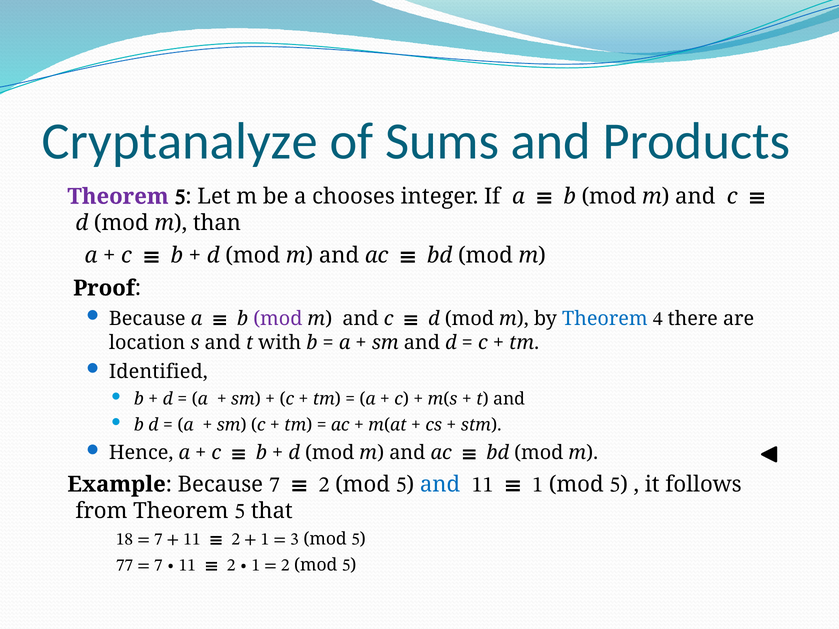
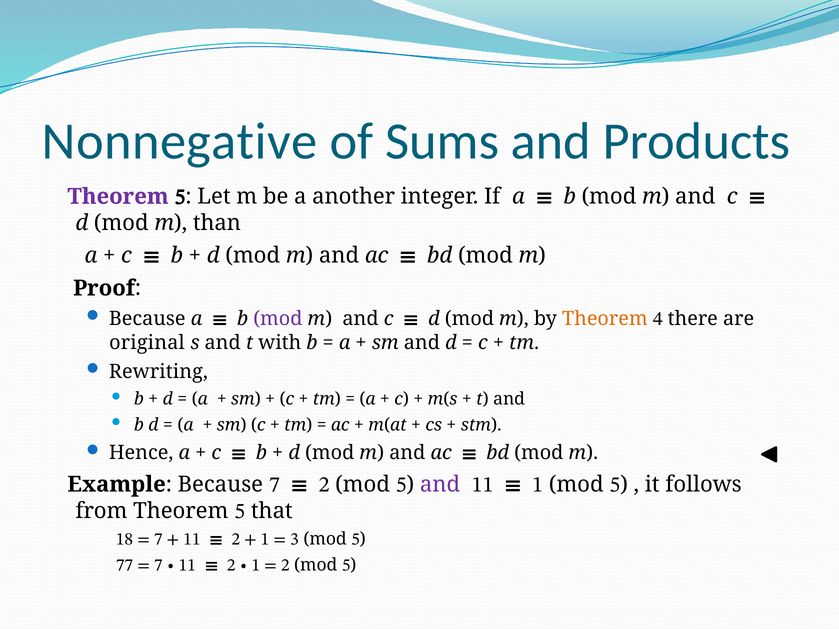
Cryptanalyze: Cryptanalyze -> Nonnegative
chooses: chooses -> another
Theorem at (605, 319) colour: blue -> orange
location: location -> original
Identified: Identified -> Rewriting
and at (440, 485) colour: blue -> purple
